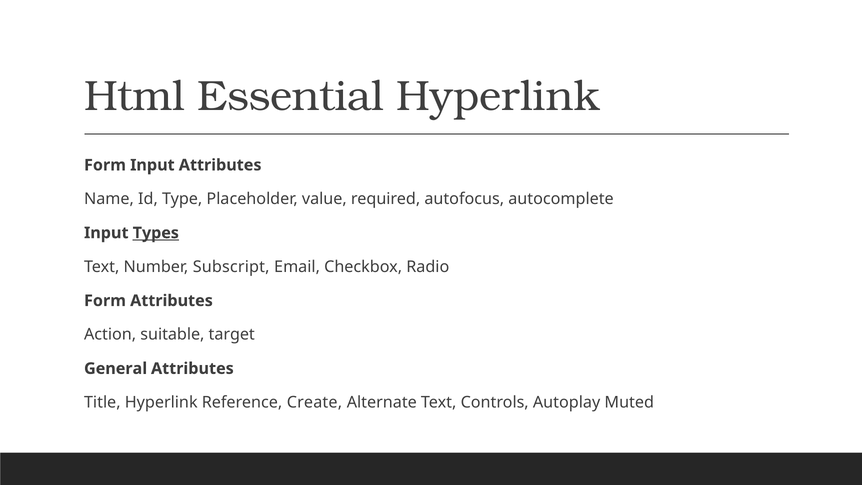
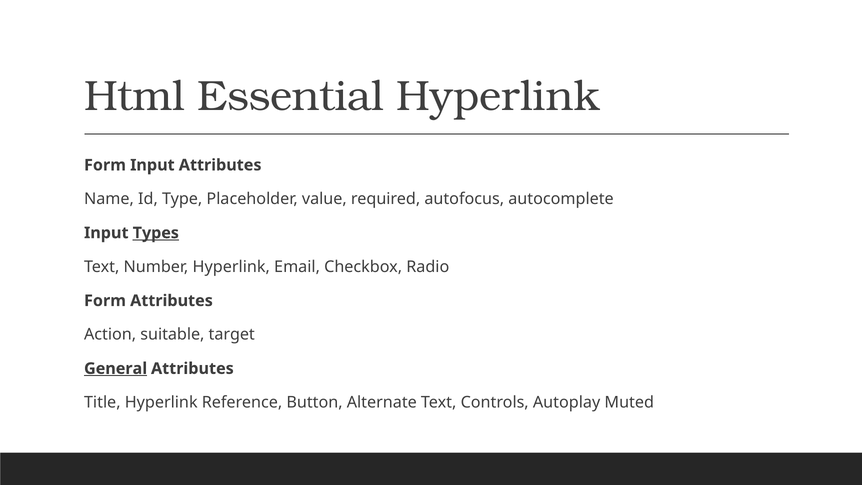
Number Subscript: Subscript -> Hyperlink
General underline: none -> present
Create: Create -> Button
